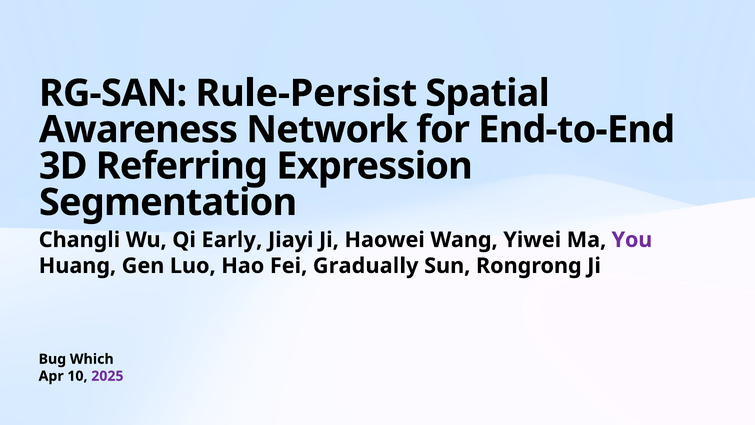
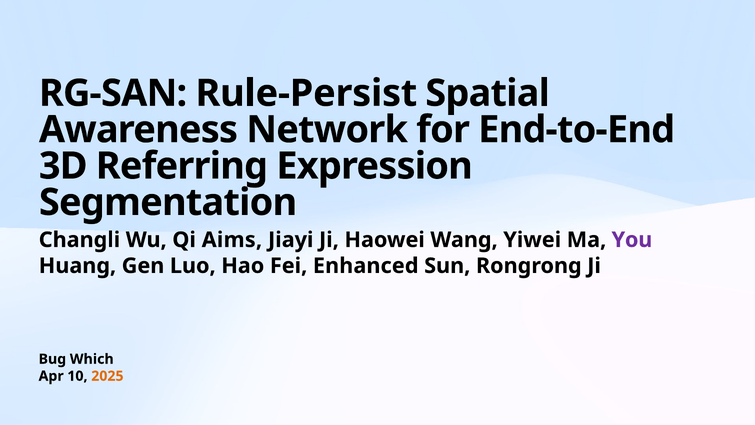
Early: Early -> Aims
Gradually: Gradually -> Enhanced
2025 colour: purple -> orange
